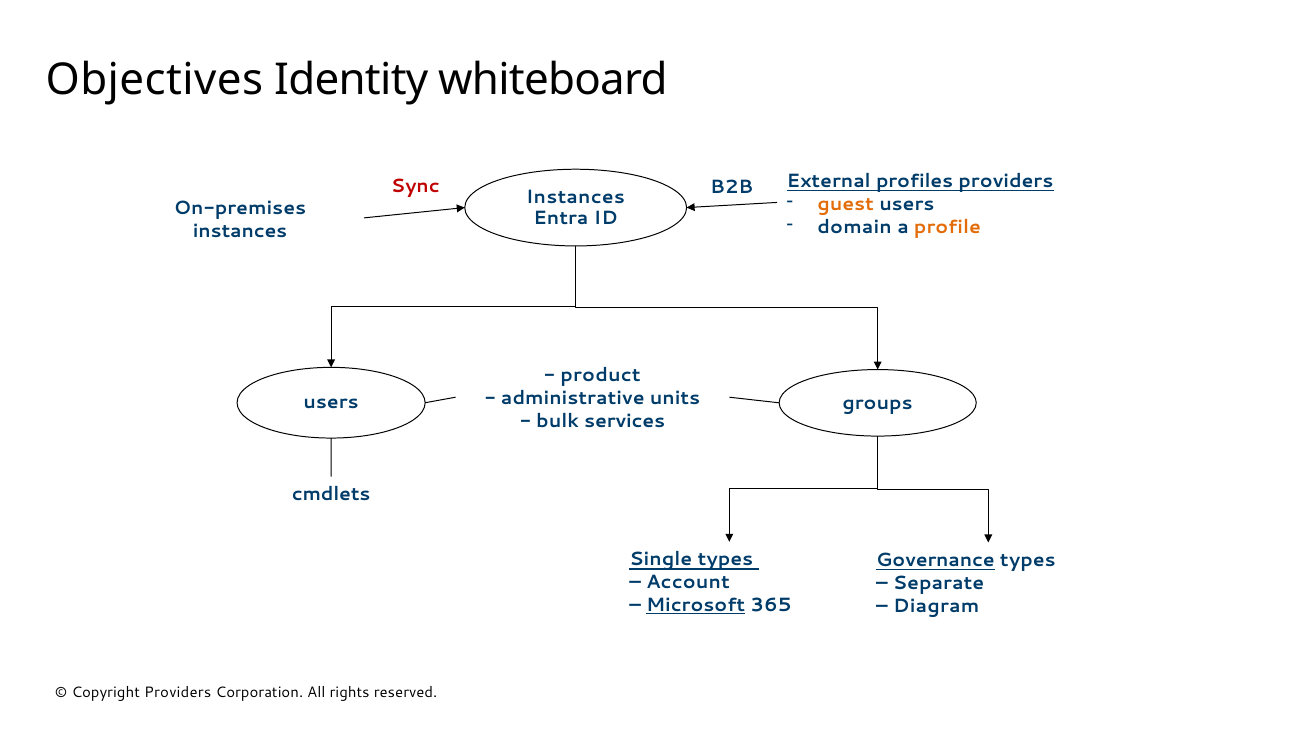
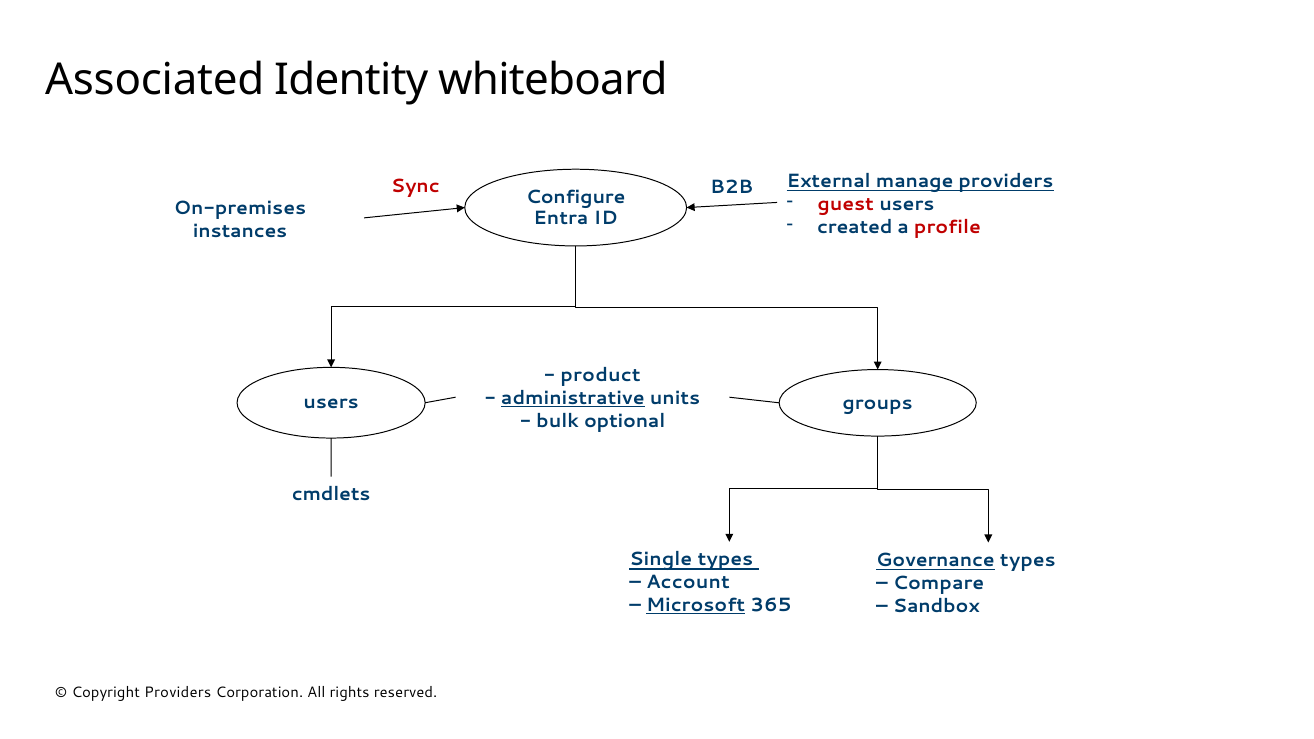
Objectives: Objectives -> Associated
profiles: profiles -> manage
Instances at (575, 197): Instances -> Configure
guest colour: orange -> red
domain: domain -> created
profile colour: orange -> red
administrative underline: none -> present
services: services -> optional
Separate: Separate -> Compare
Diagram: Diagram -> Sandbox
